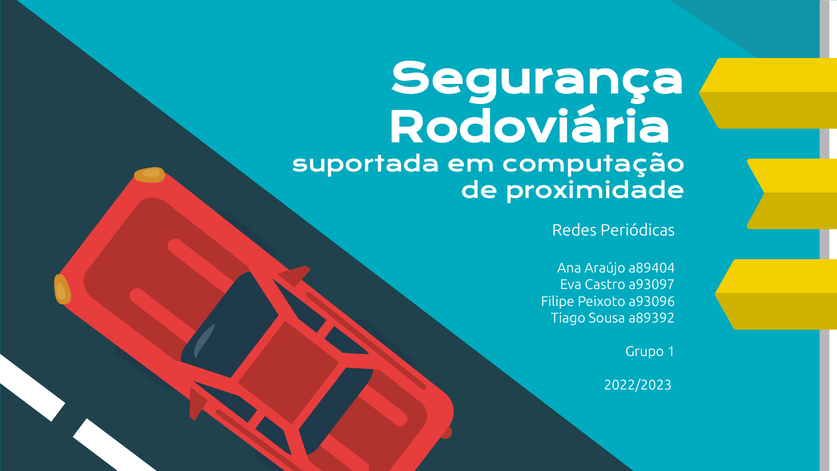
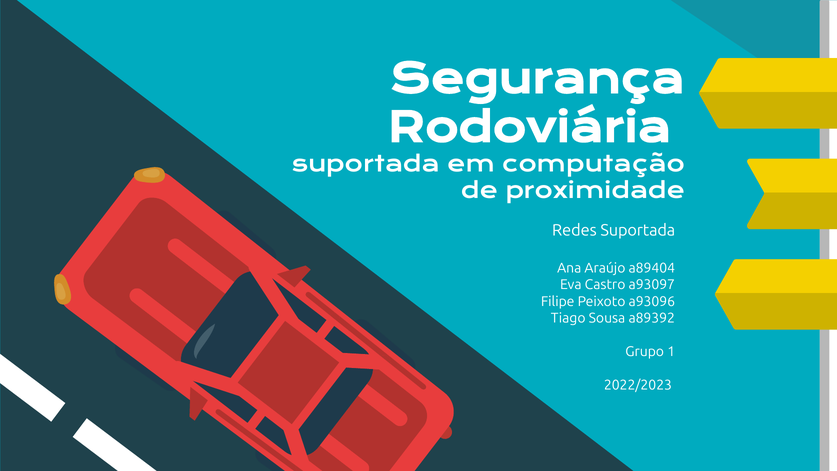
Redes Periódicas: Periódicas -> Suportada
